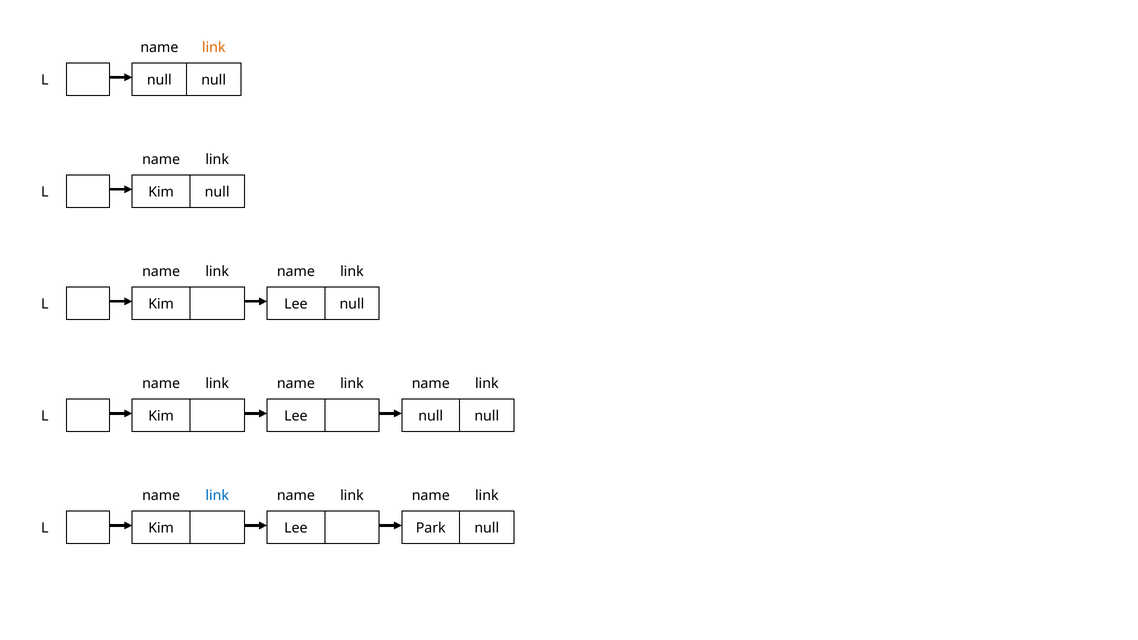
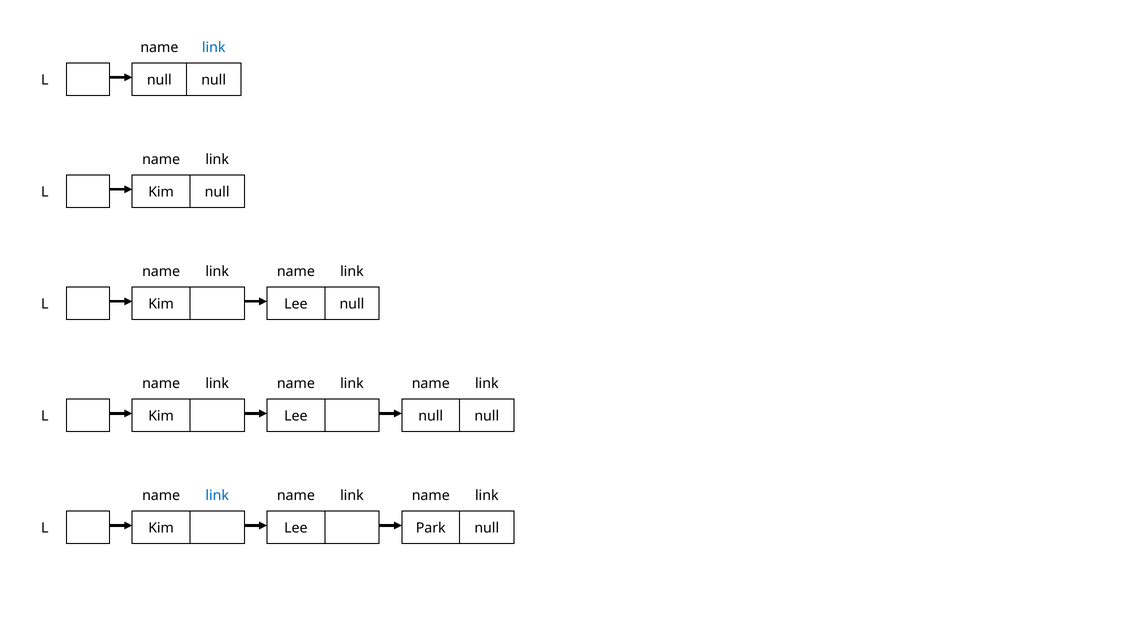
link at (214, 47) colour: orange -> blue
